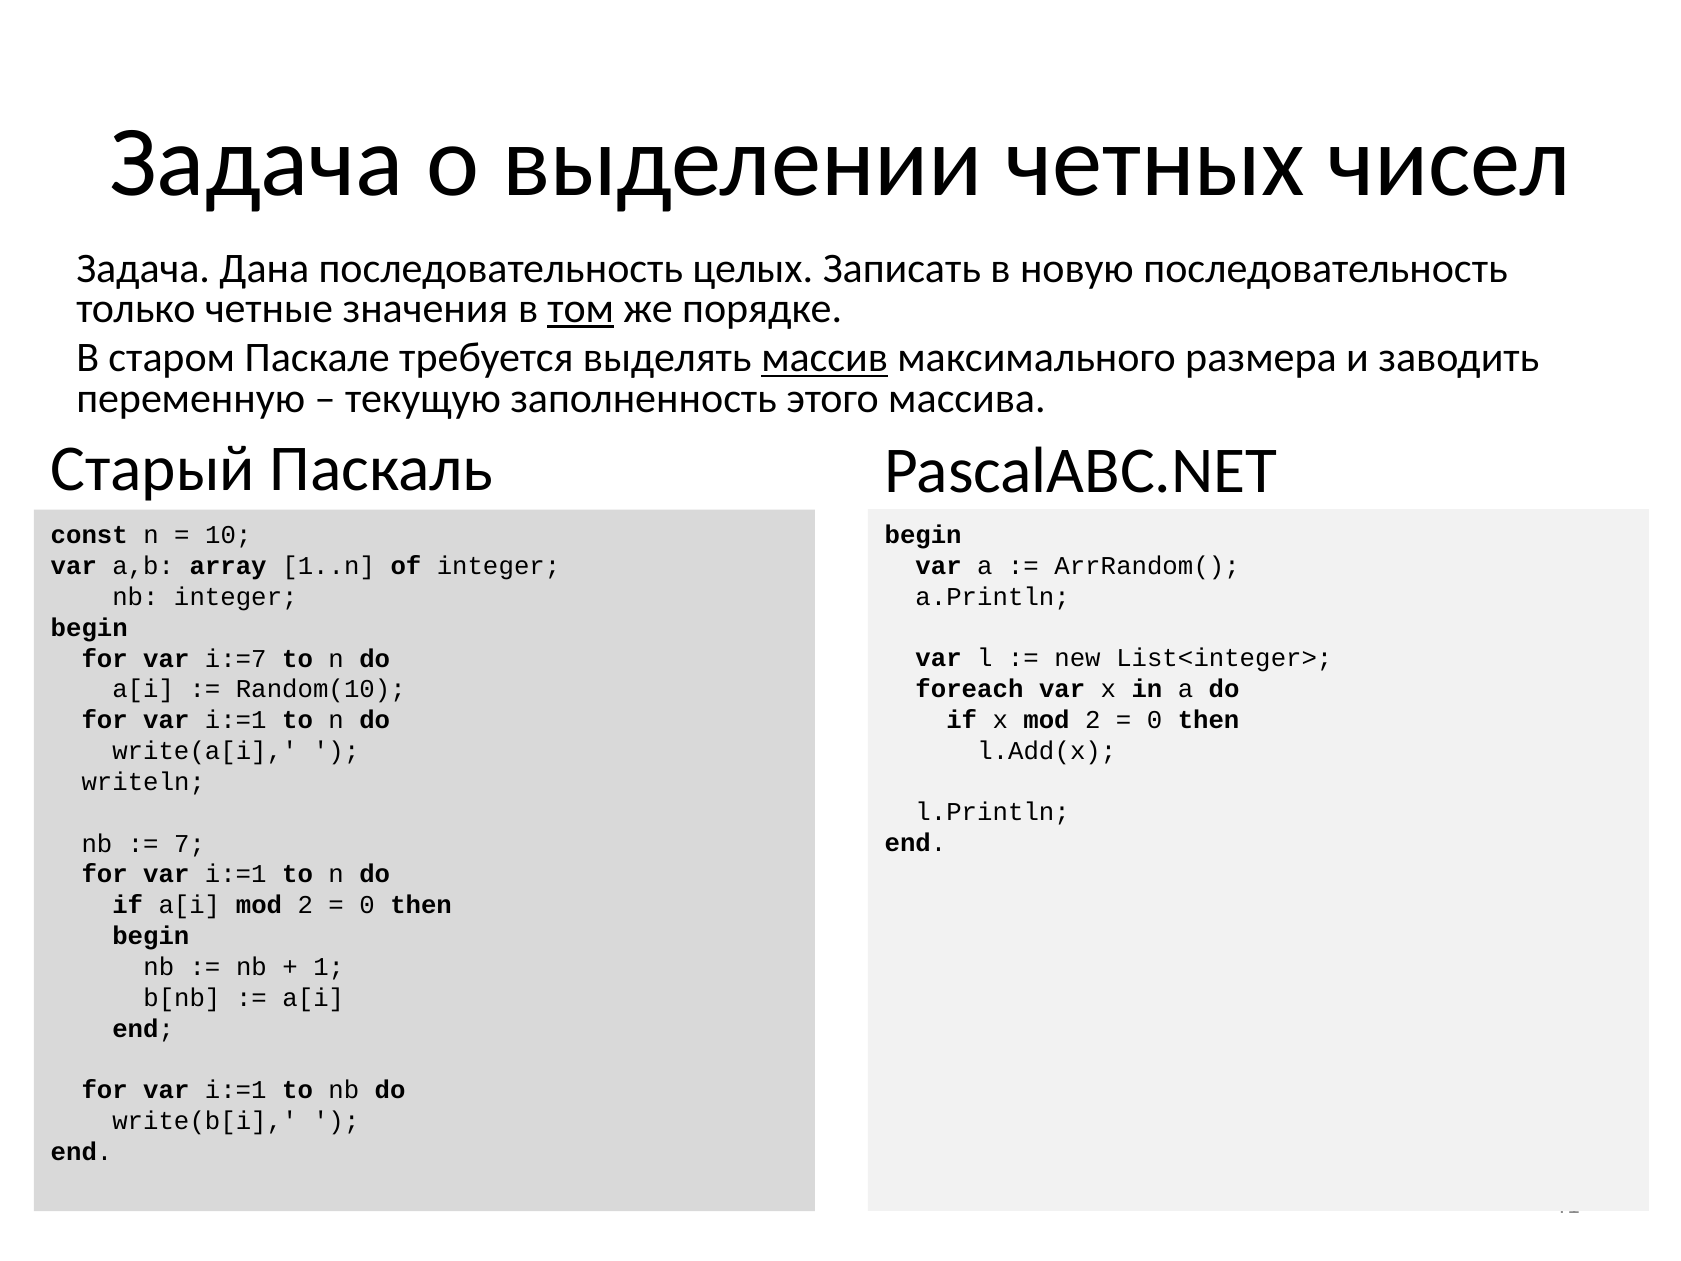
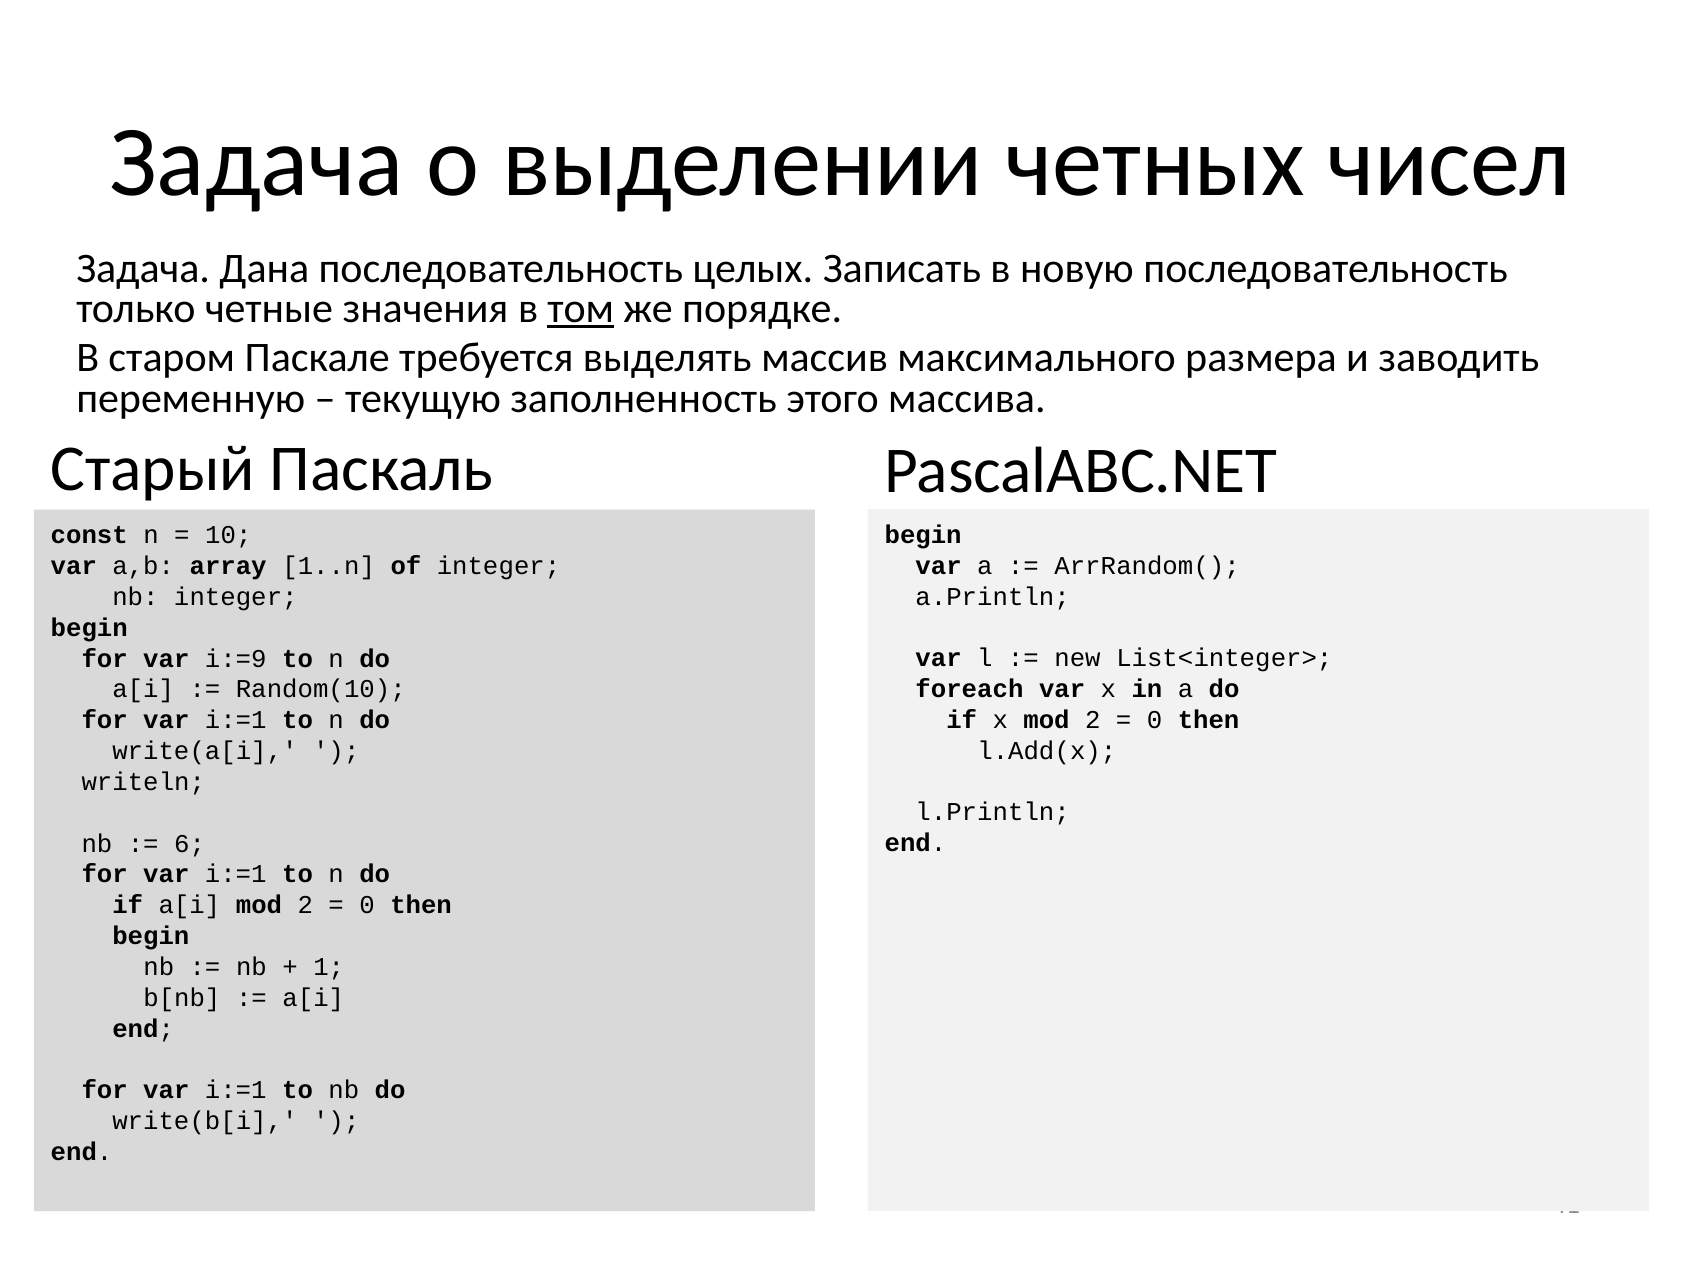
массив underline: present -> none
i:=7: i:=7 -> i:=9
7: 7 -> 6
